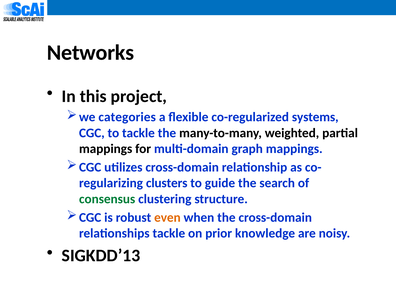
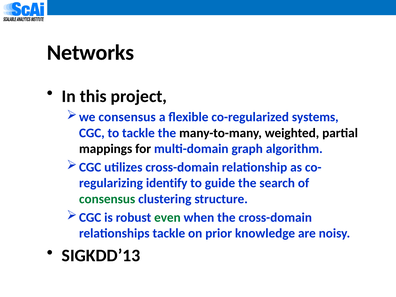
we categories: categories -> consensus
graph mappings: mappings -> algorithm
clusters: clusters -> identify
even colour: orange -> green
